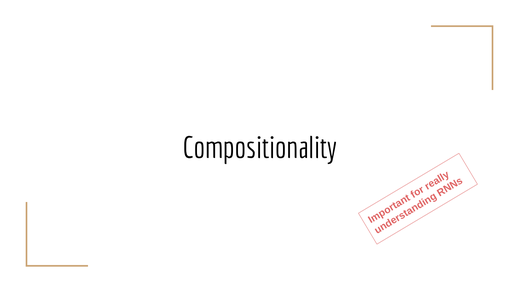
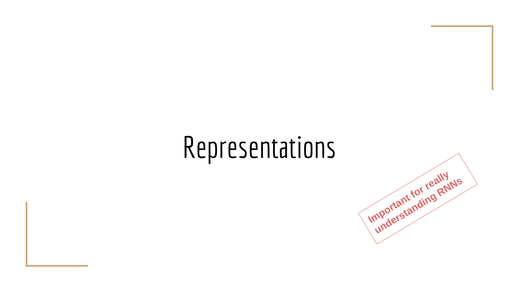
Compositionality: Compositionality -> Representations
